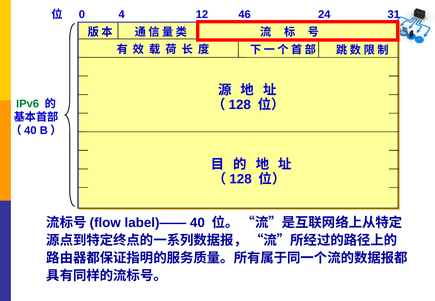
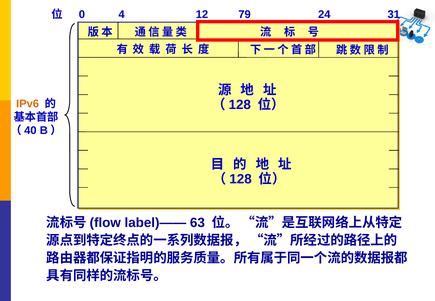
46: 46 -> 79
IPv6 colour: green -> orange
40: 40 -> 63
